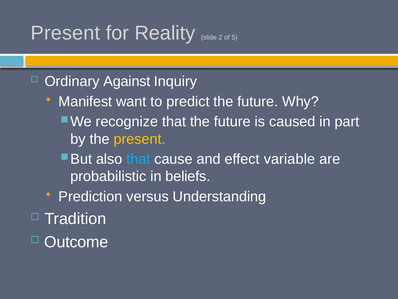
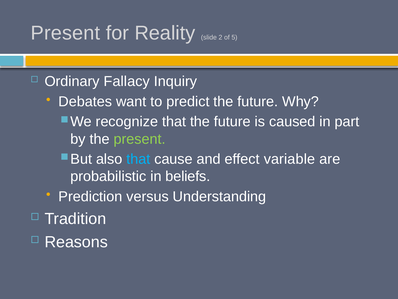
Against: Against -> Fallacy
Manifest: Manifest -> Debates
present at (140, 139) colour: yellow -> light green
Outcome: Outcome -> Reasons
